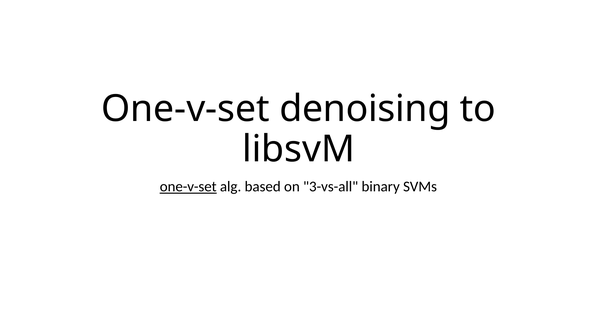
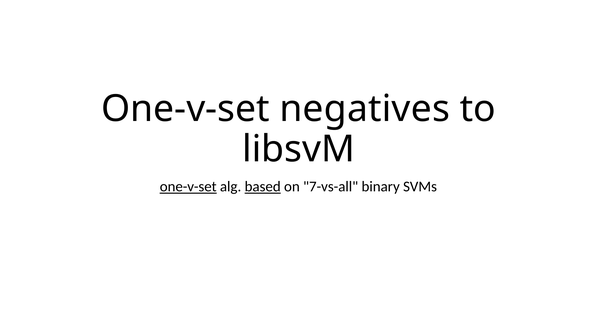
denoising: denoising -> negatives
based underline: none -> present
3-vs-all: 3-vs-all -> 7-vs-all
